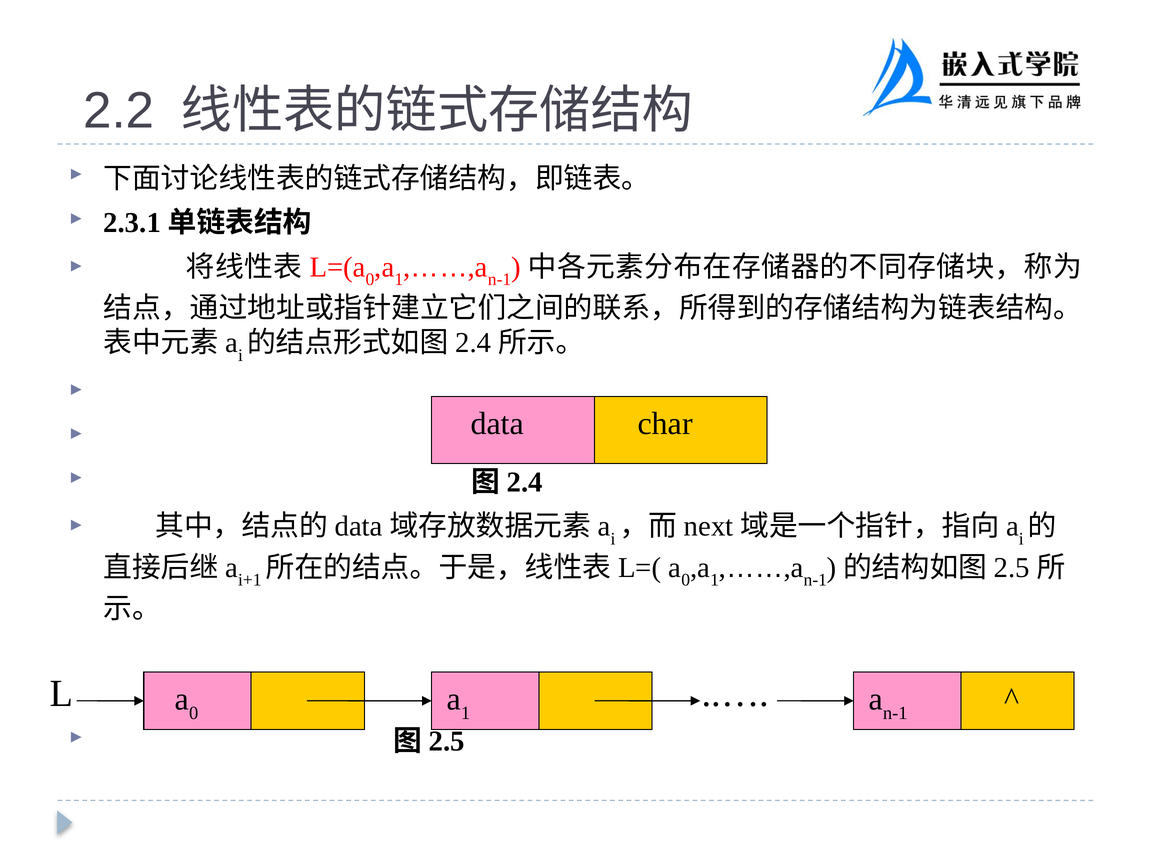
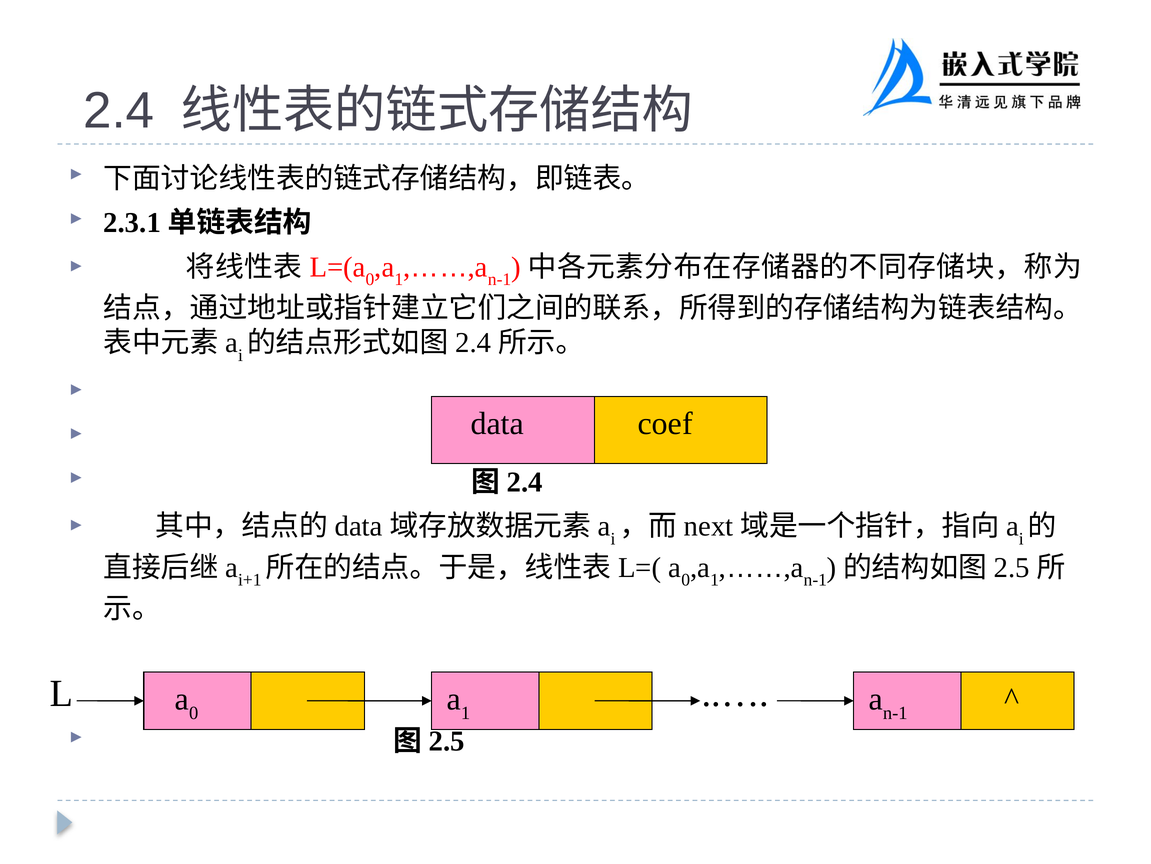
2.2: 2.2 -> 2.4
char: char -> coef
